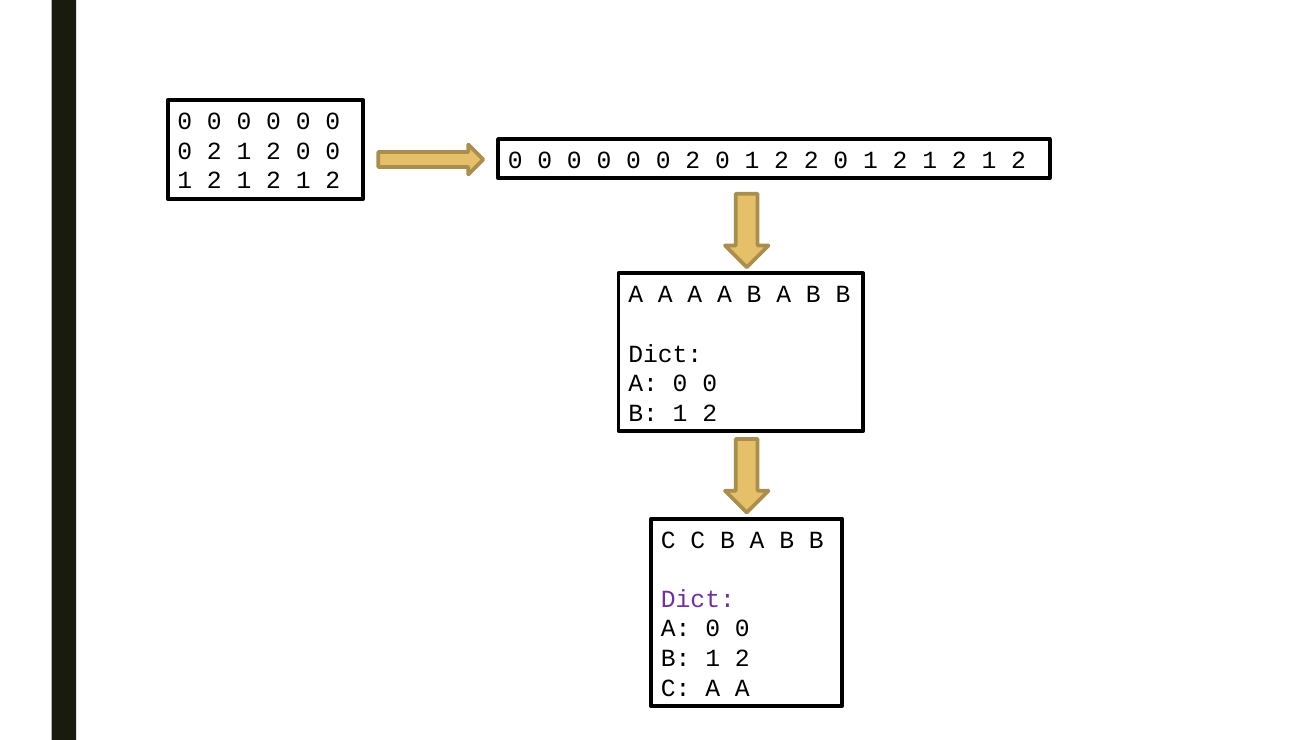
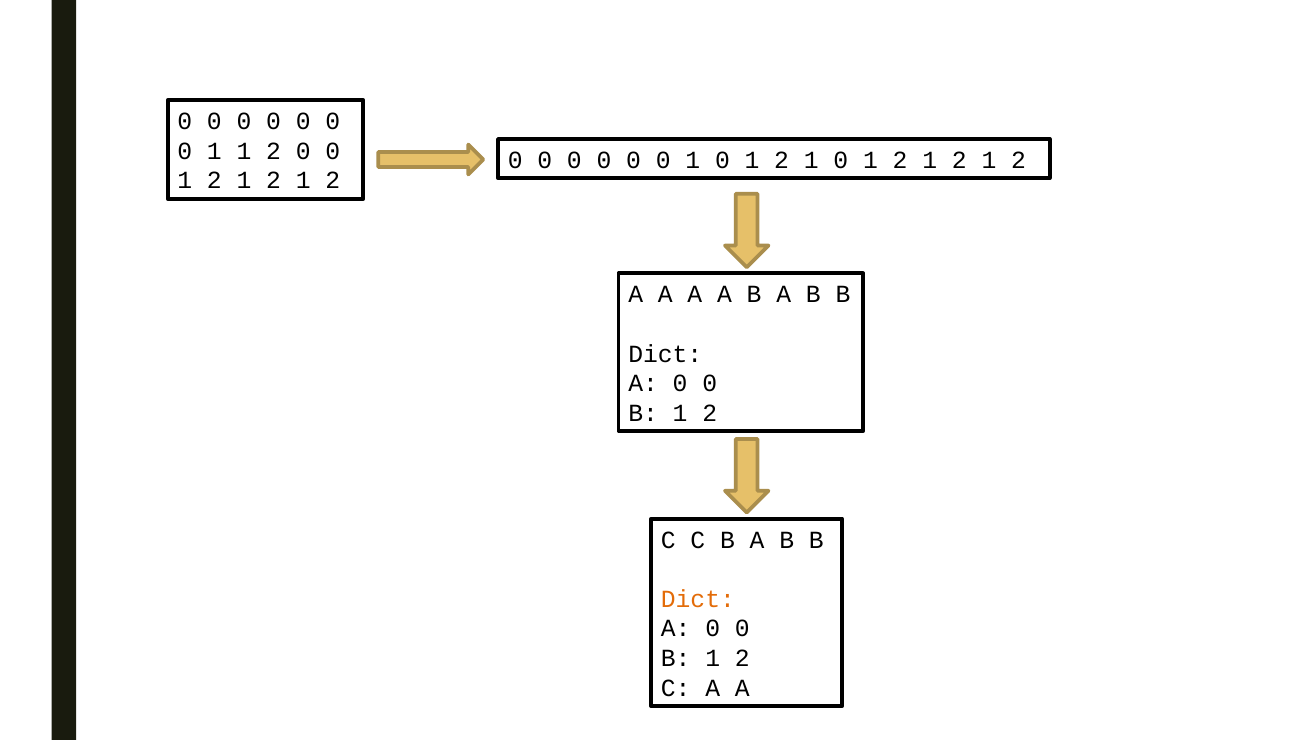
2 at (214, 151): 2 -> 1
2 at (693, 160): 2 -> 1
2 at (811, 160): 2 -> 1
Dict at (698, 599) colour: purple -> orange
